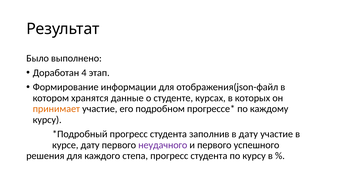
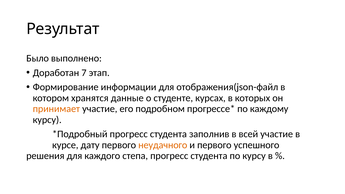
4: 4 -> 7
в дату: дату -> всей
неудачного colour: purple -> orange
